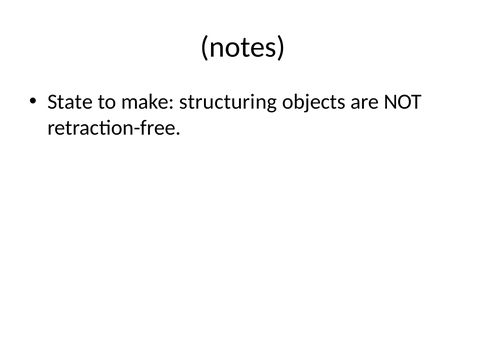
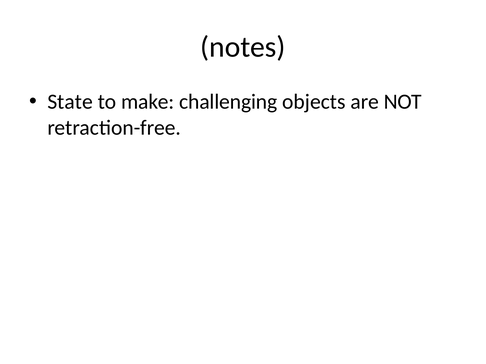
structuring: structuring -> challenging
